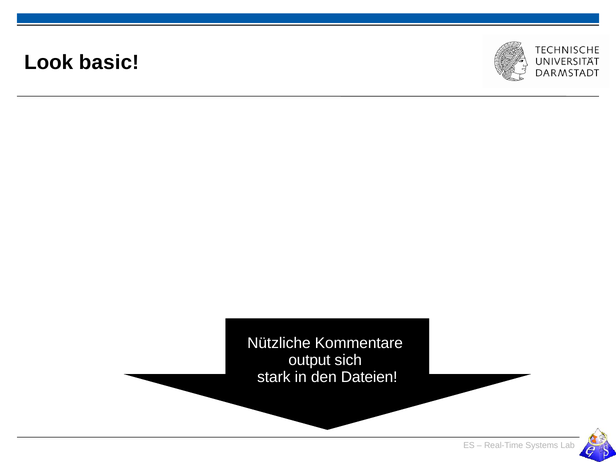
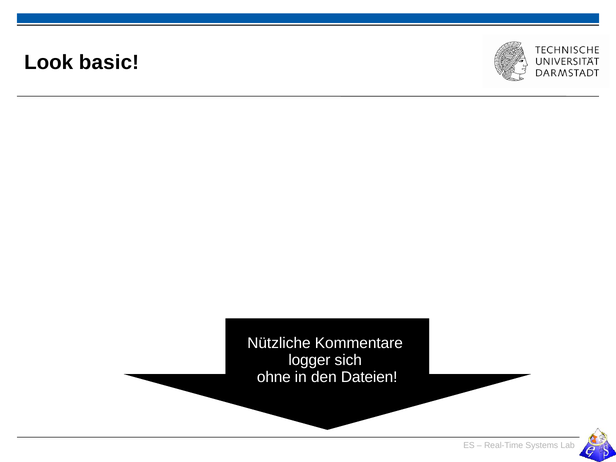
output: output -> logger
stark: stark -> ohne
